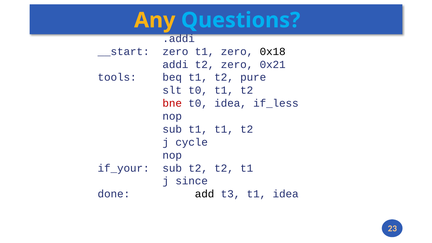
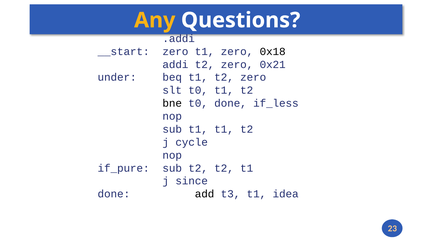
Questions colour: light blue -> white
tools: tools -> under
t1 t2 pure: pure -> zero
bne colour: red -> black
t0 idea: idea -> done
if_your: if_your -> if_pure
